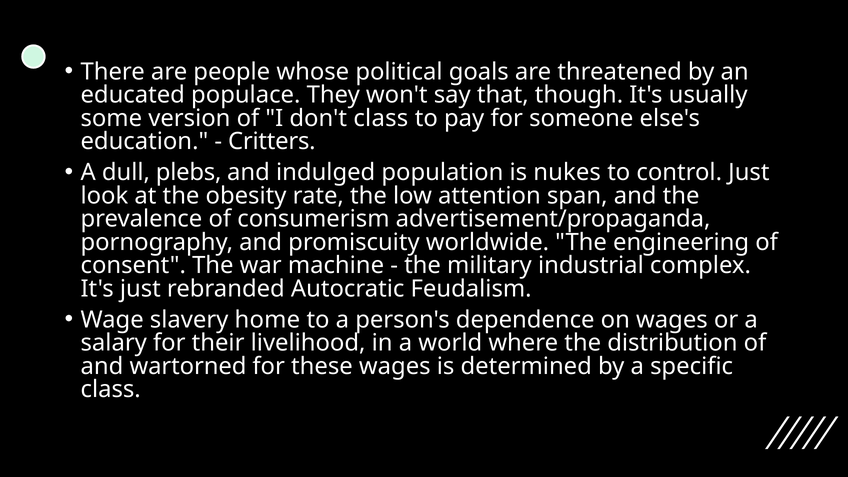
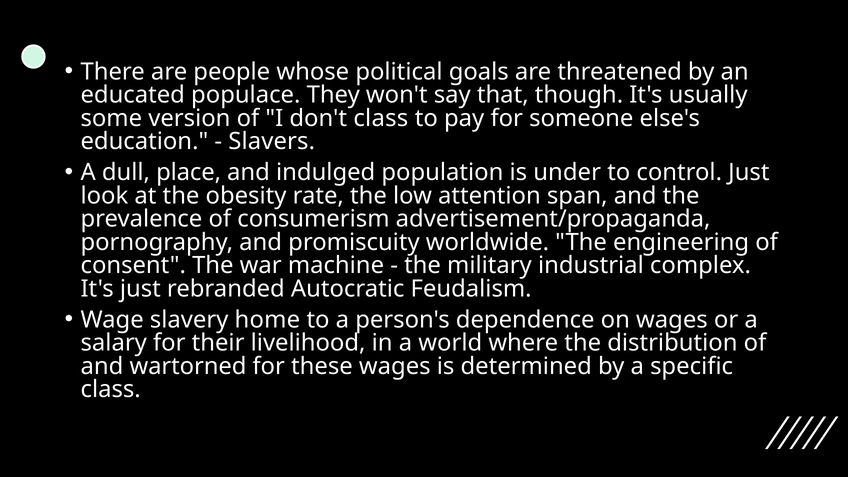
Critters: Critters -> Slavers
plebs: plebs -> place
nukes: nukes -> under
